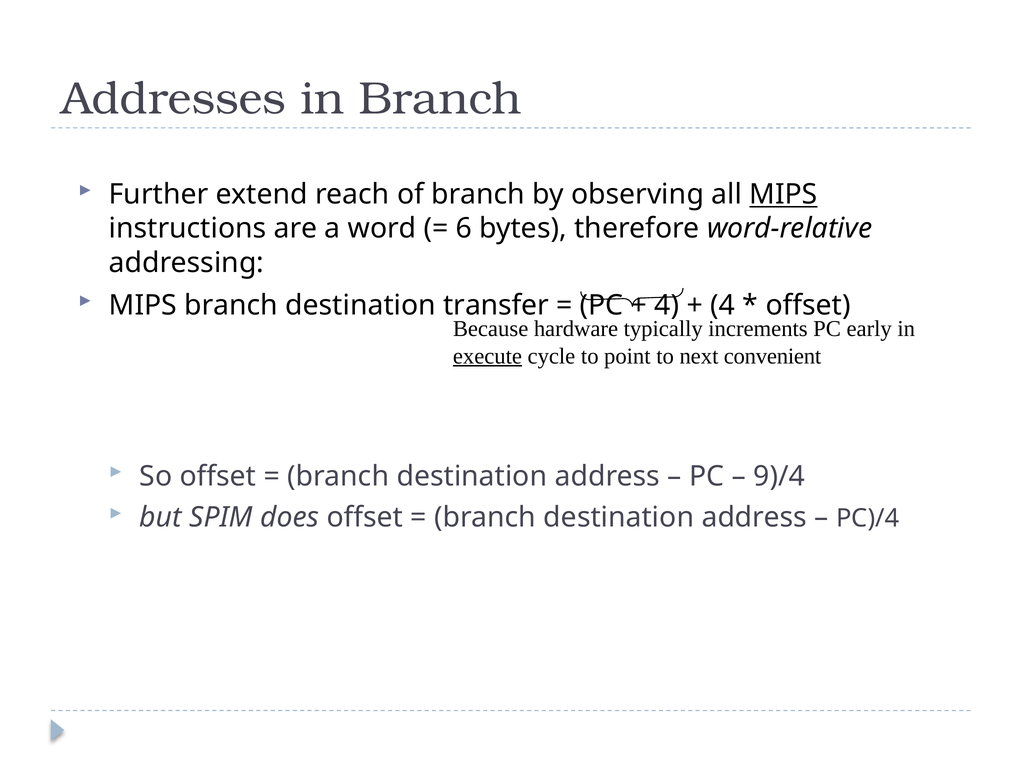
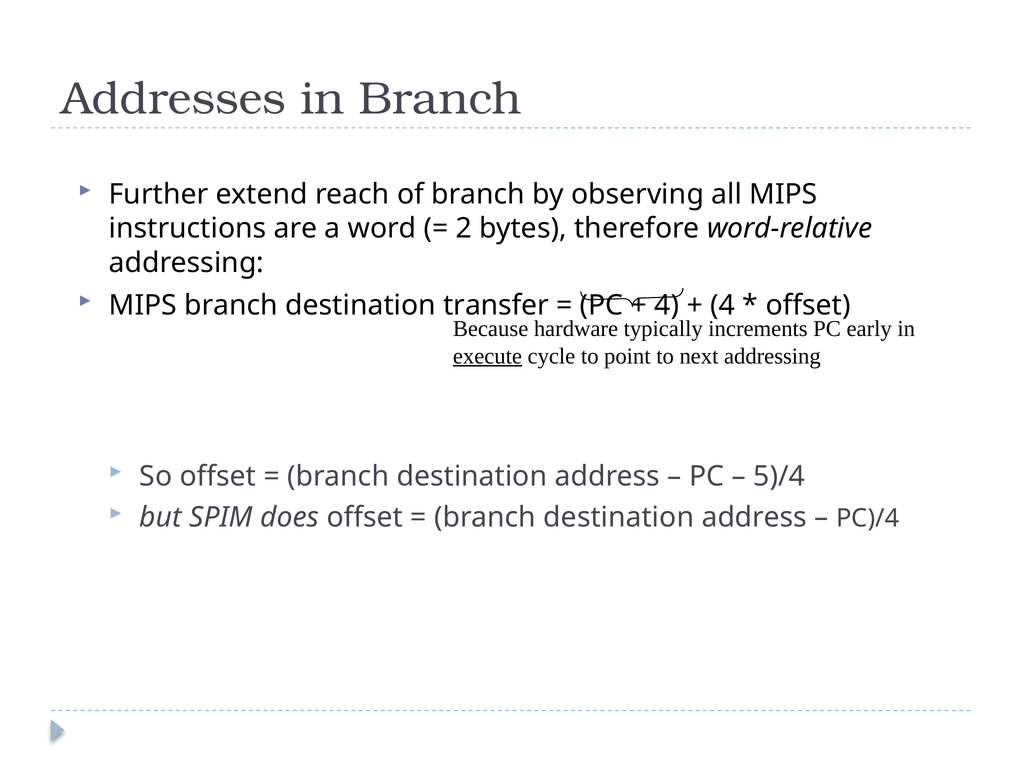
MIPS at (783, 194) underline: present -> none
6: 6 -> 2
next convenient: convenient -> addressing
9)/4: 9)/4 -> 5)/4
